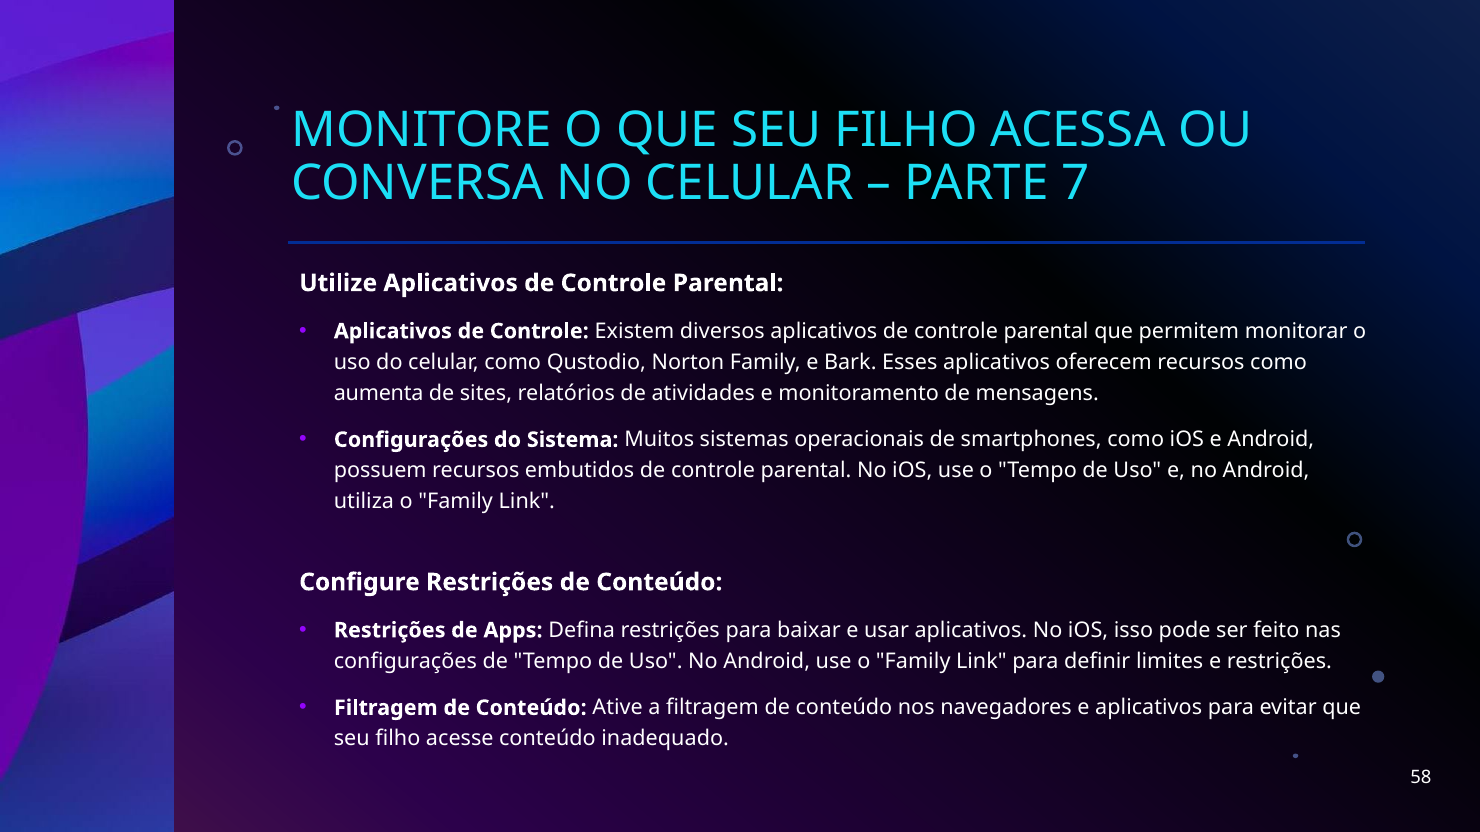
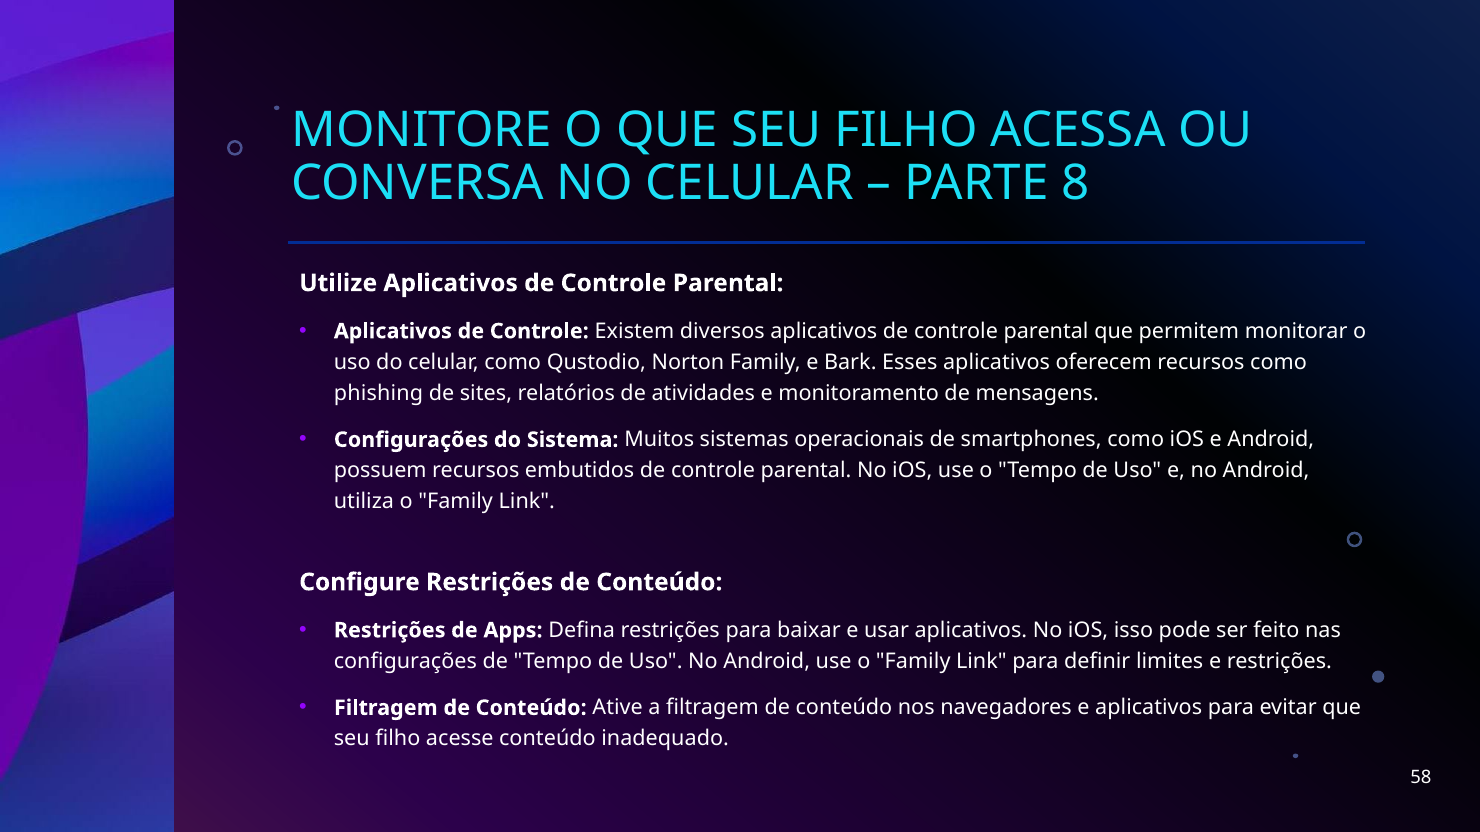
7: 7 -> 8
aumenta: aumenta -> phishing
